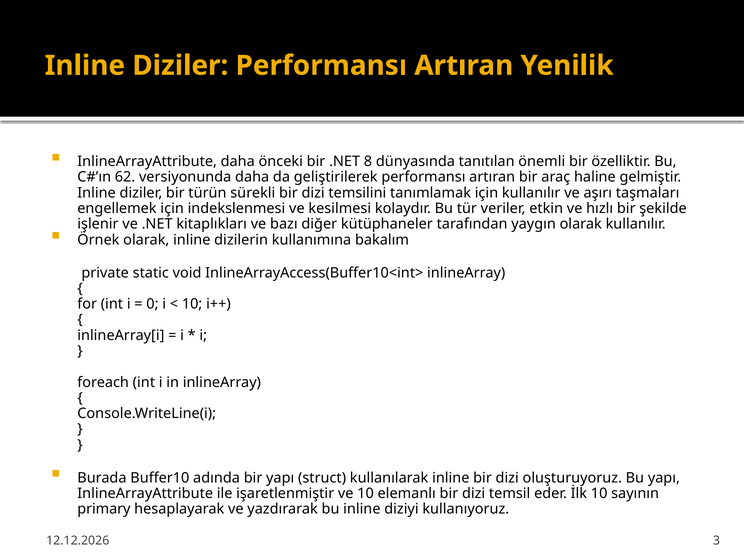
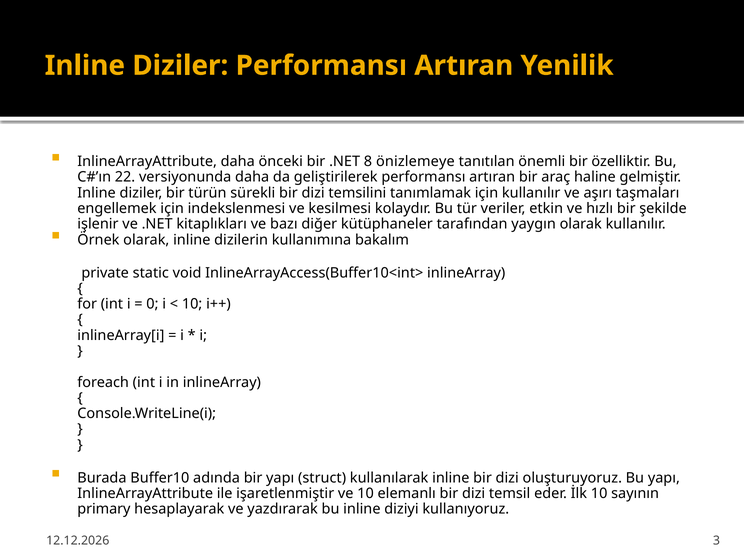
dünyasında: dünyasında -> önizlemeye
62: 62 -> 22
